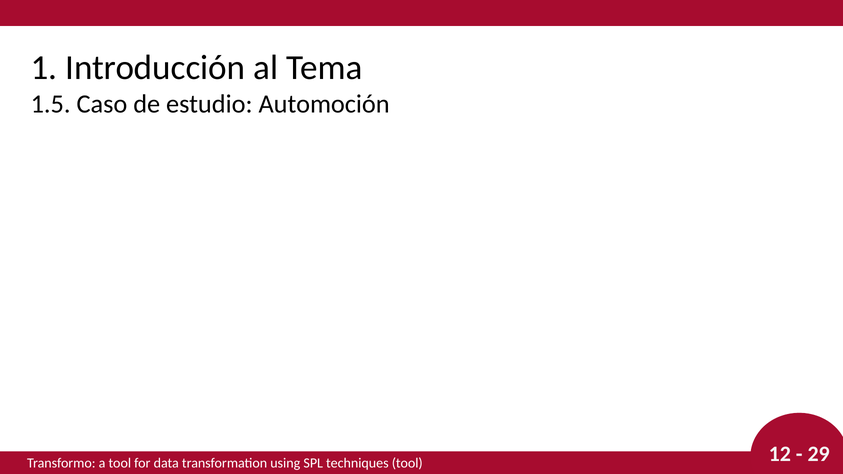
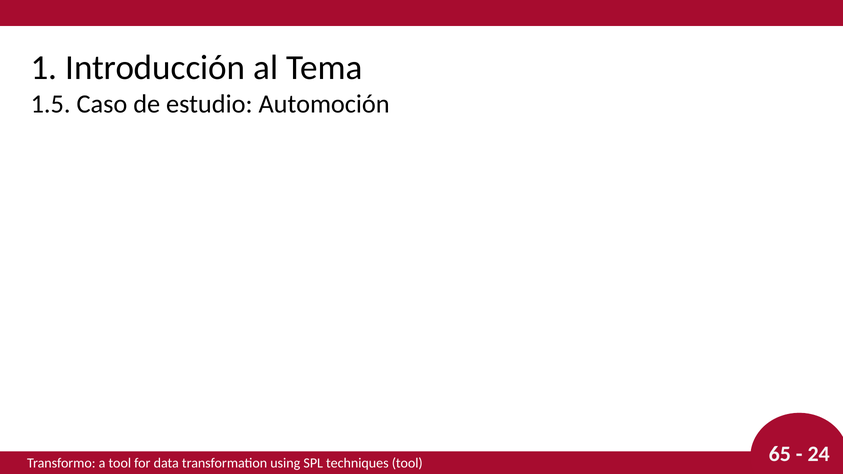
12: 12 -> 65
29: 29 -> 24
